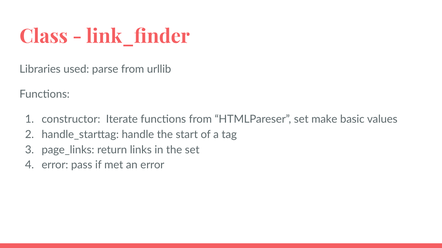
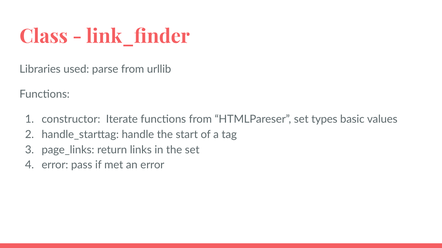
make: make -> types
